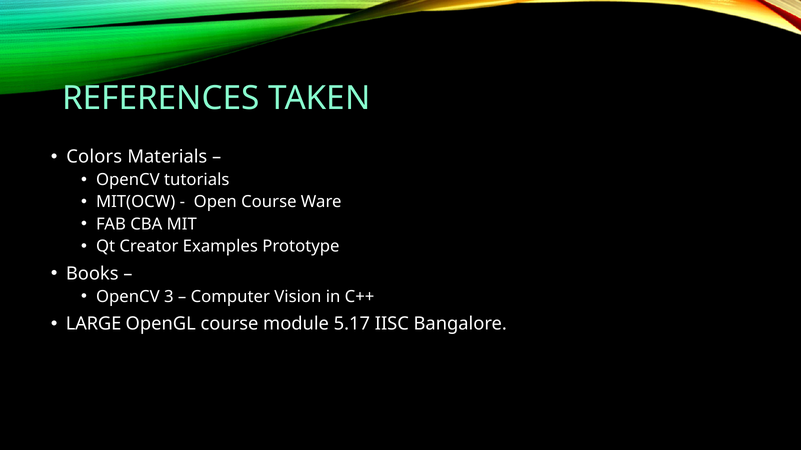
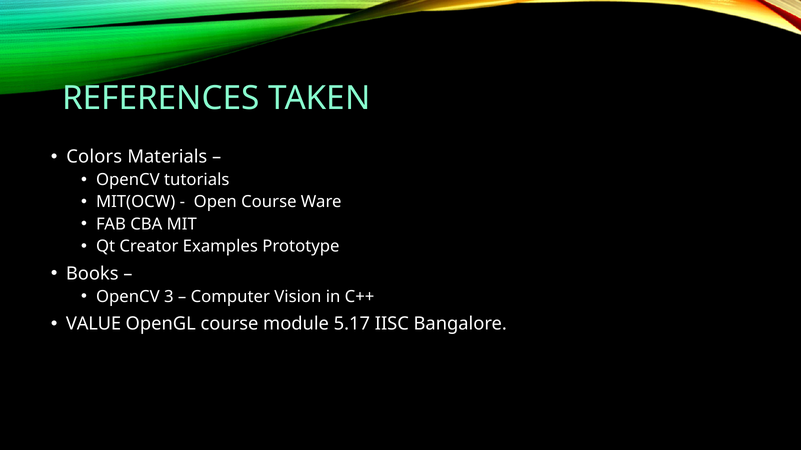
LARGE: LARGE -> VALUE
